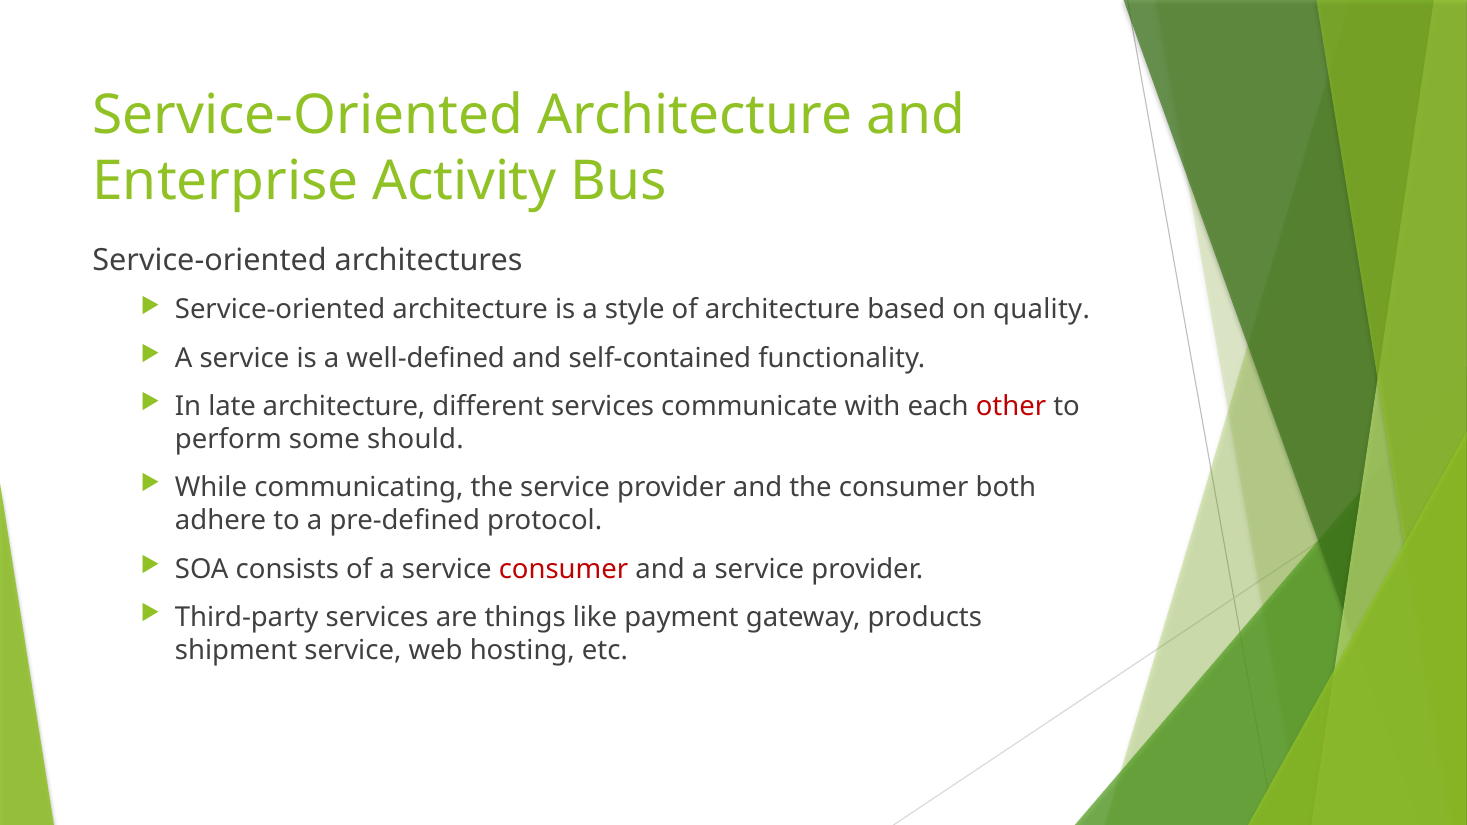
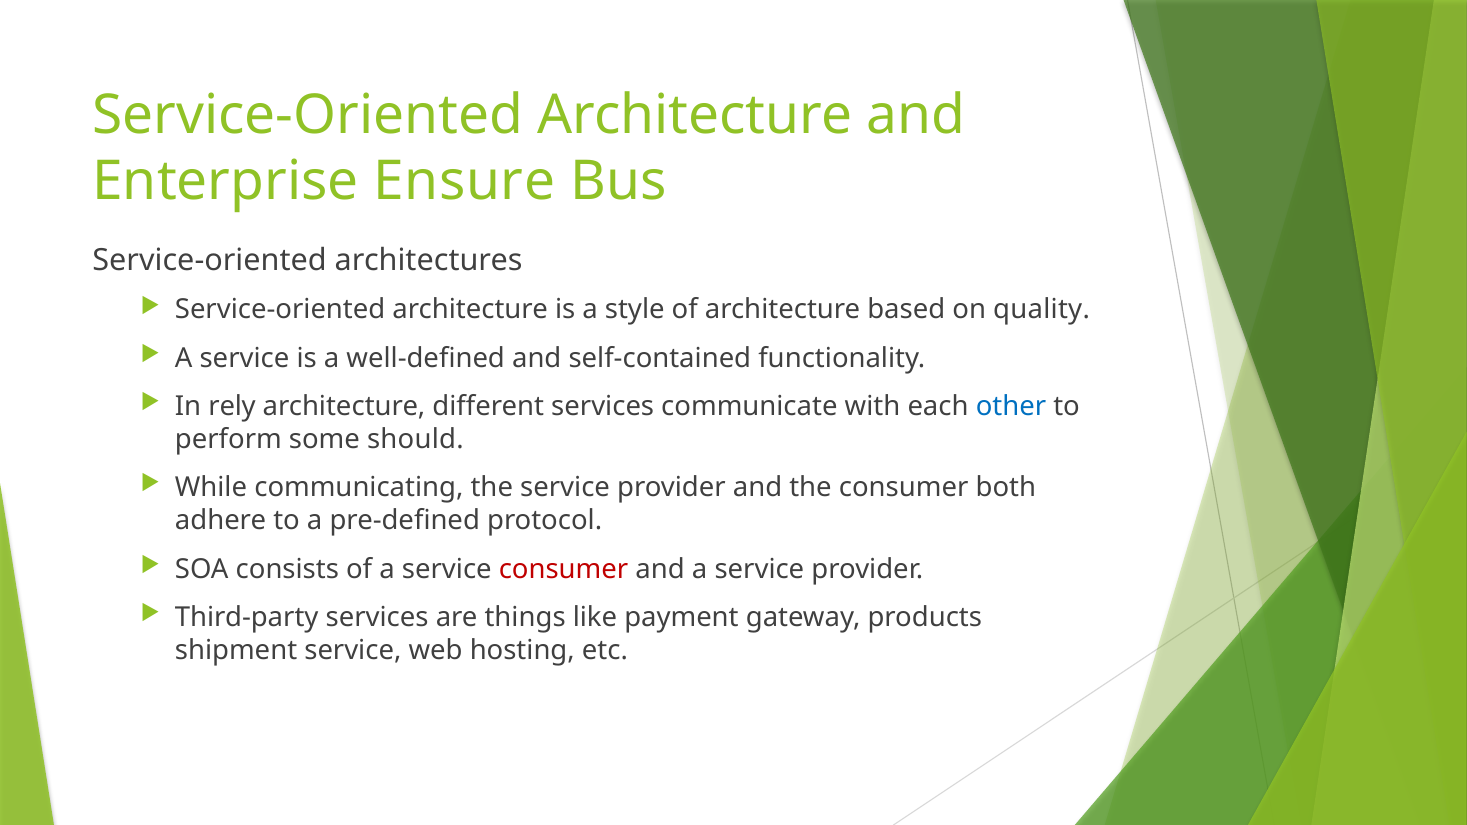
Activity: Activity -> Ensure
late: late -> rely
other colour: red -> blue
